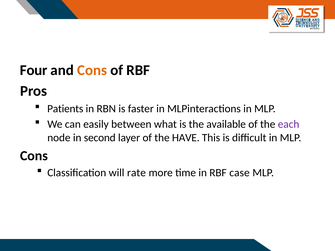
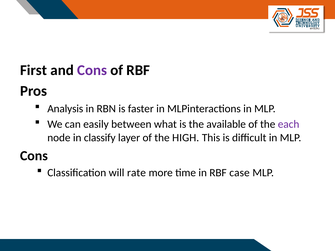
Four: Four -> First
Cons at (92, 70) colour: orange -> purple
Patients: Patients -> Analysis
second: second -> classify
HAVE: HAVE -> HIGH
